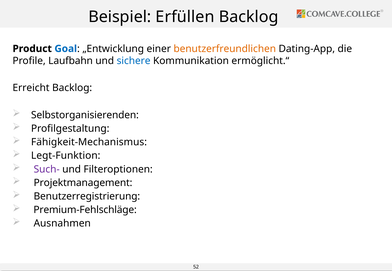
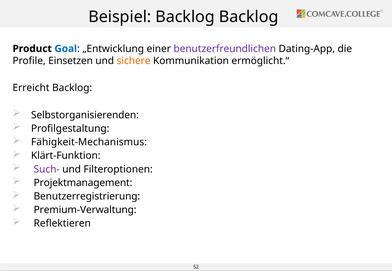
Beispiel Erfüllen: Erfüllen -> Backlog
benutzerfreundlichen colour: orange -> purple
Laufbahn: Laufbahn -> Einsetzen
sichere colour: blue -> orange
Legt-Funktion: Legt-Funktion -> Klärt-Funktion
Premium-Fehlschläge: Premium-Fehlschläge -> Premium-Verwaltung
Ausnahmen: Ausnahmen -> Reflektieren
